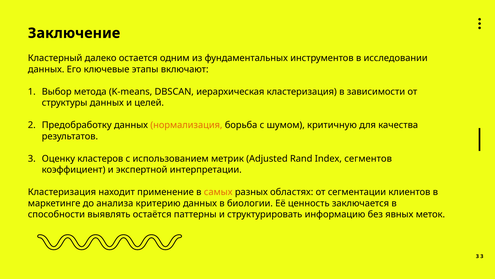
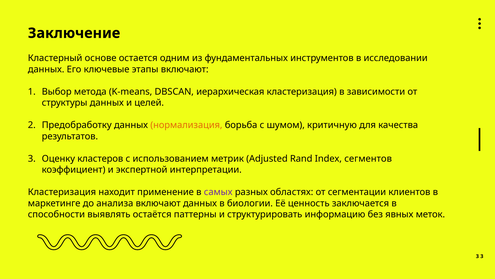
далеко: далеко -> основе
самых colour: orange -> purple
анализа критерию: критерию -> включают
